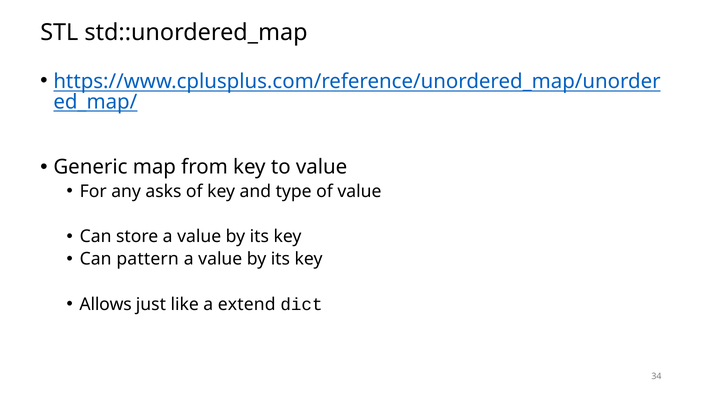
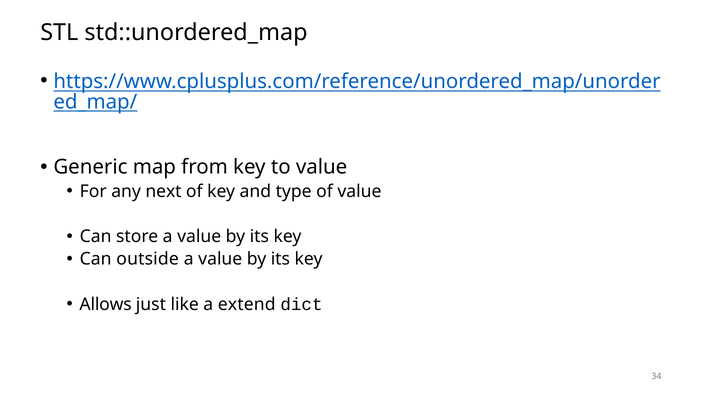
asks: asks -> next
pattern: pattern -> outside
